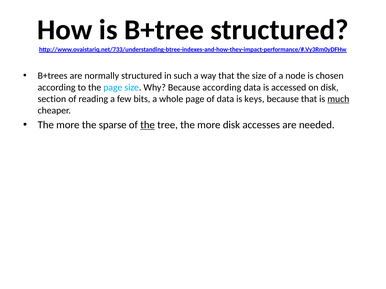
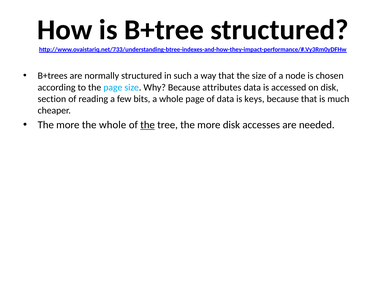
Because according: according -> attributes
much underline: present -> none
the sparse: sparse -> whole
